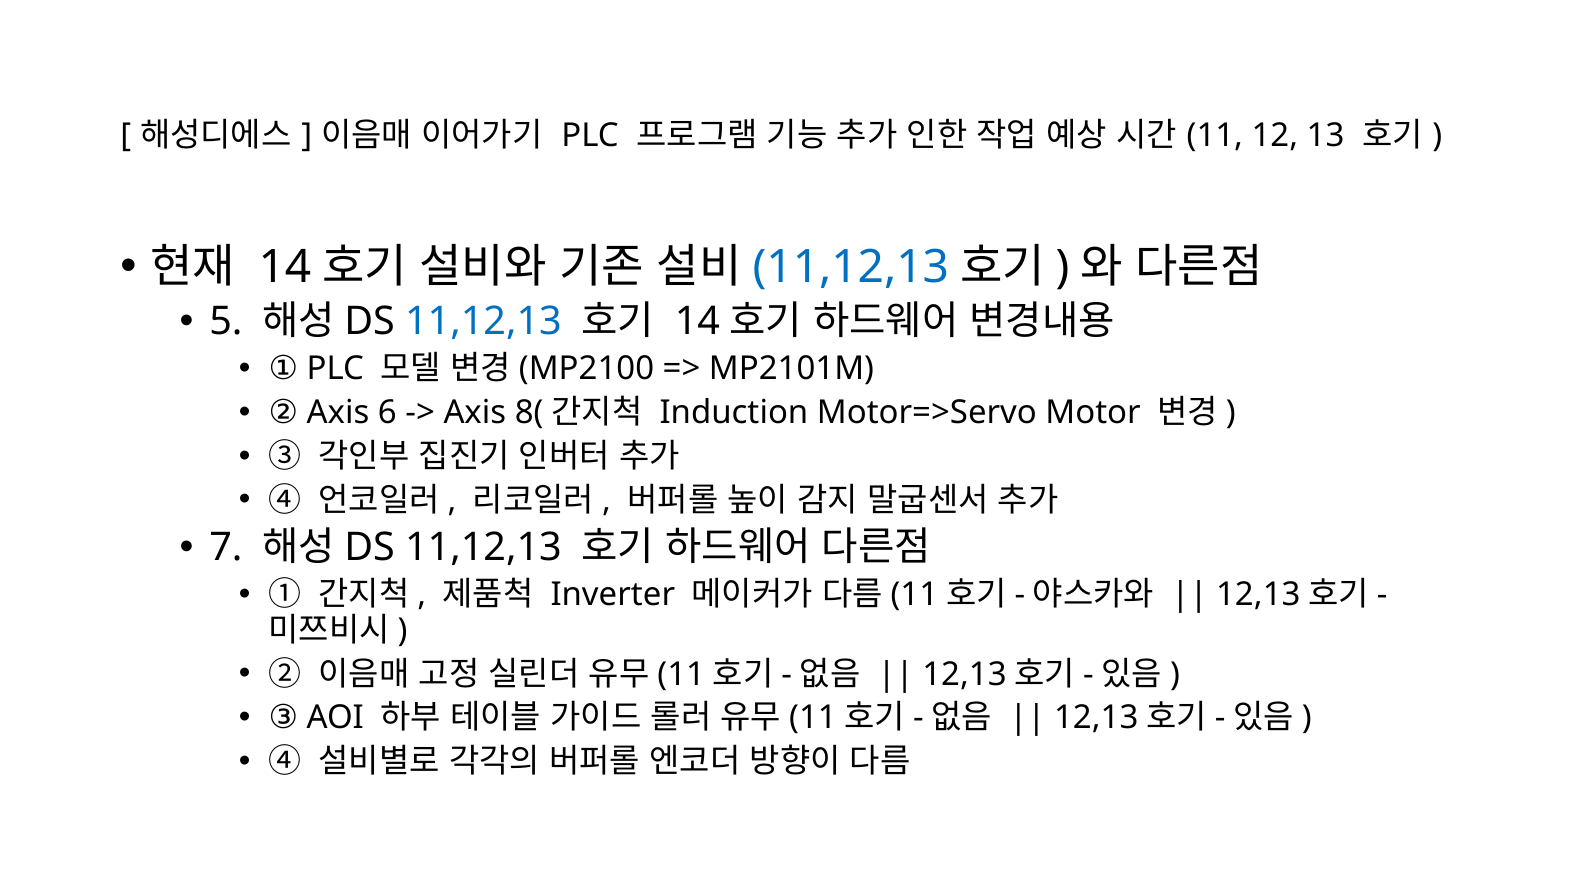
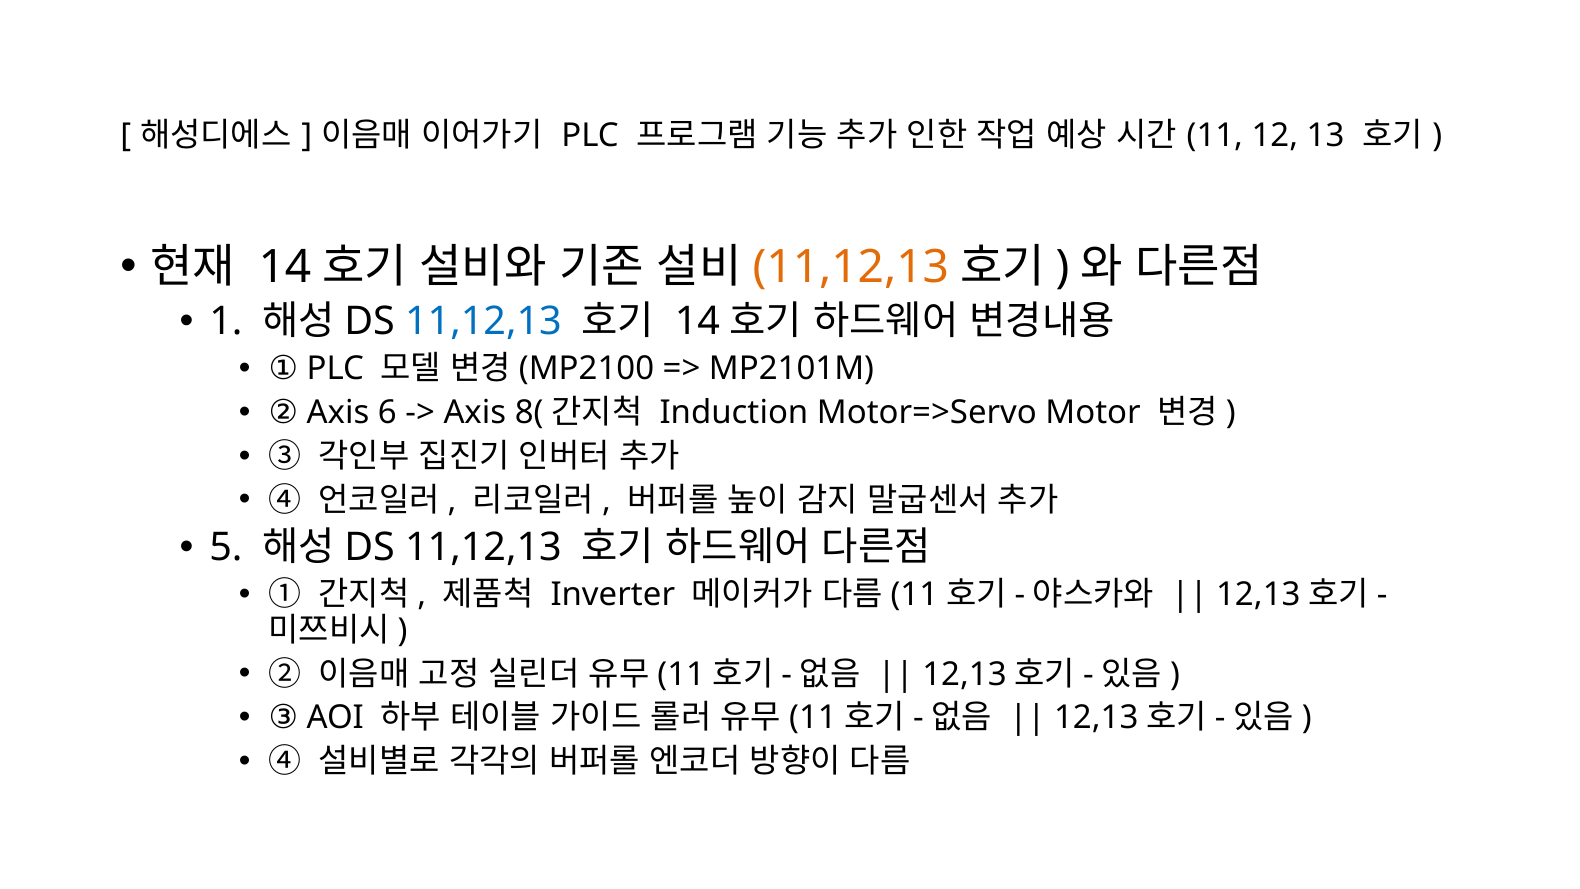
11,12,13 at (851, 267) colour: blue -> orange
5: 5 -> 1
7: 7 -> 5
